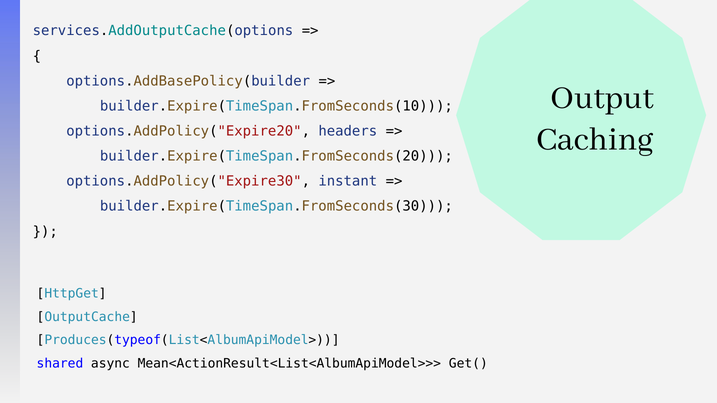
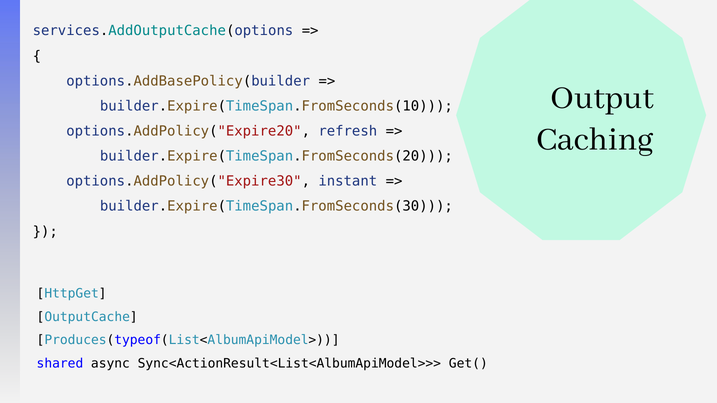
headers: headers -> refresh
Mean<ActionResult<List<AlbumApiModel>>>: Mean<ActionResult<List<AlbumApiModel>>> -> Sync<ActionResult<List<AlbumApiModel>>>
